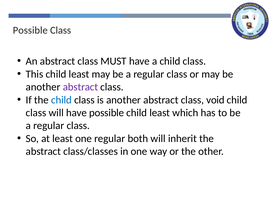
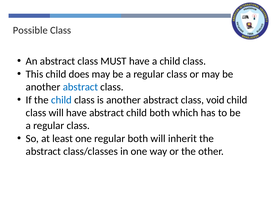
This child least: least -> does
abstract at (80, 87) colour: purple -> blue
have possible: possible -> abstract
least at (160, 113): least -> both
